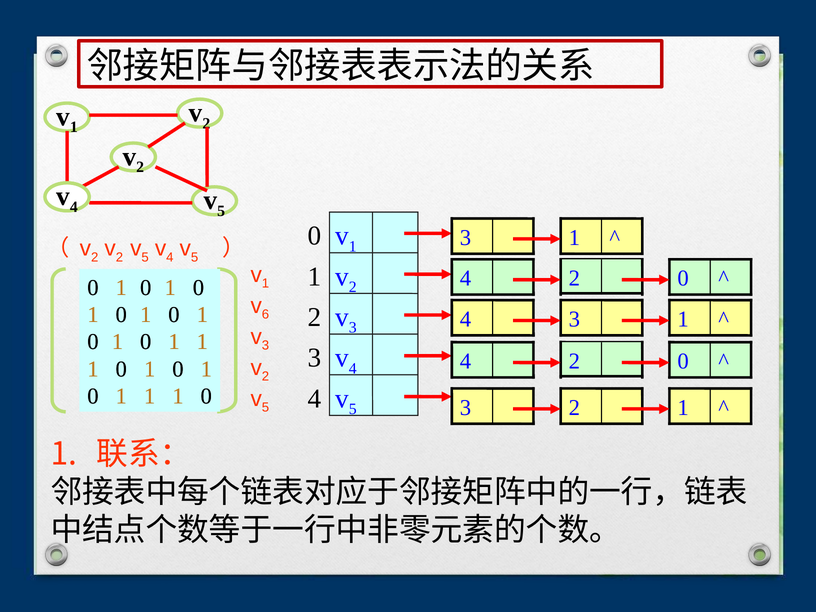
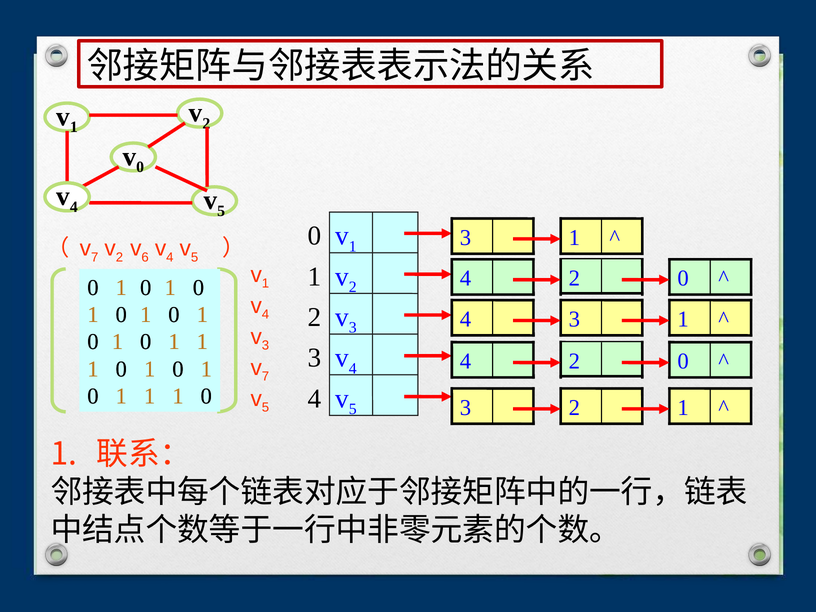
2 at (140, 167): 2 -> 0
2 at (95, 257): 2 -> 7
5 at (145, 257): 5 -> 6
6 at (265, 315): 6 -> 4
2 at (265, 376): 2 -> 7
